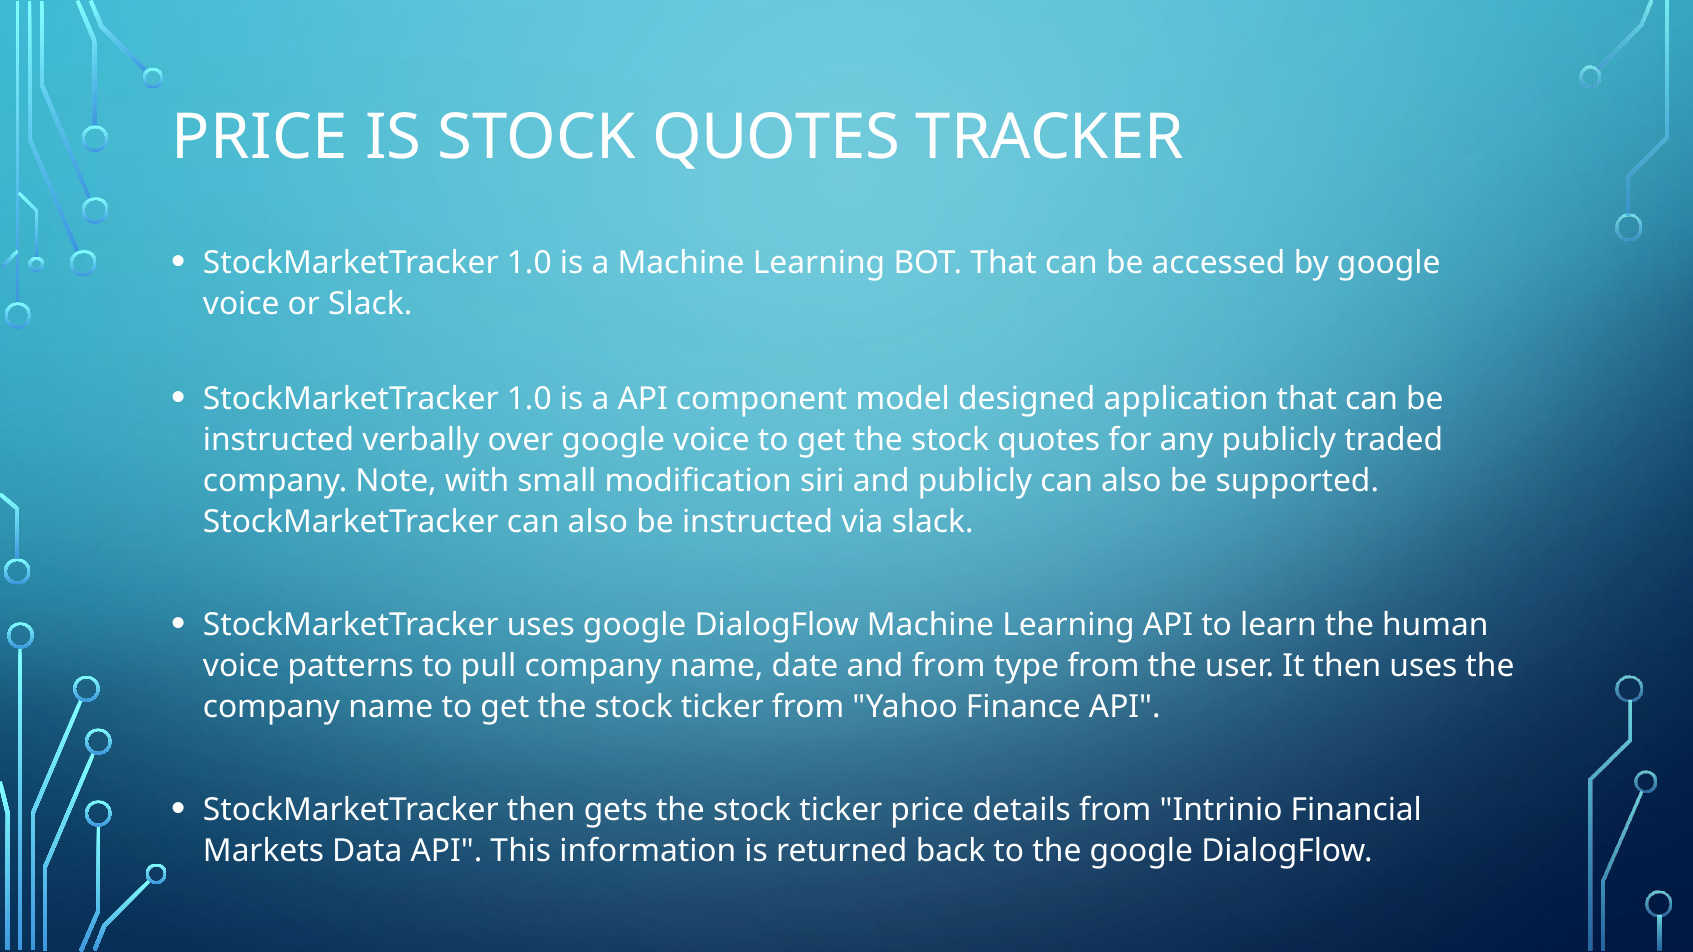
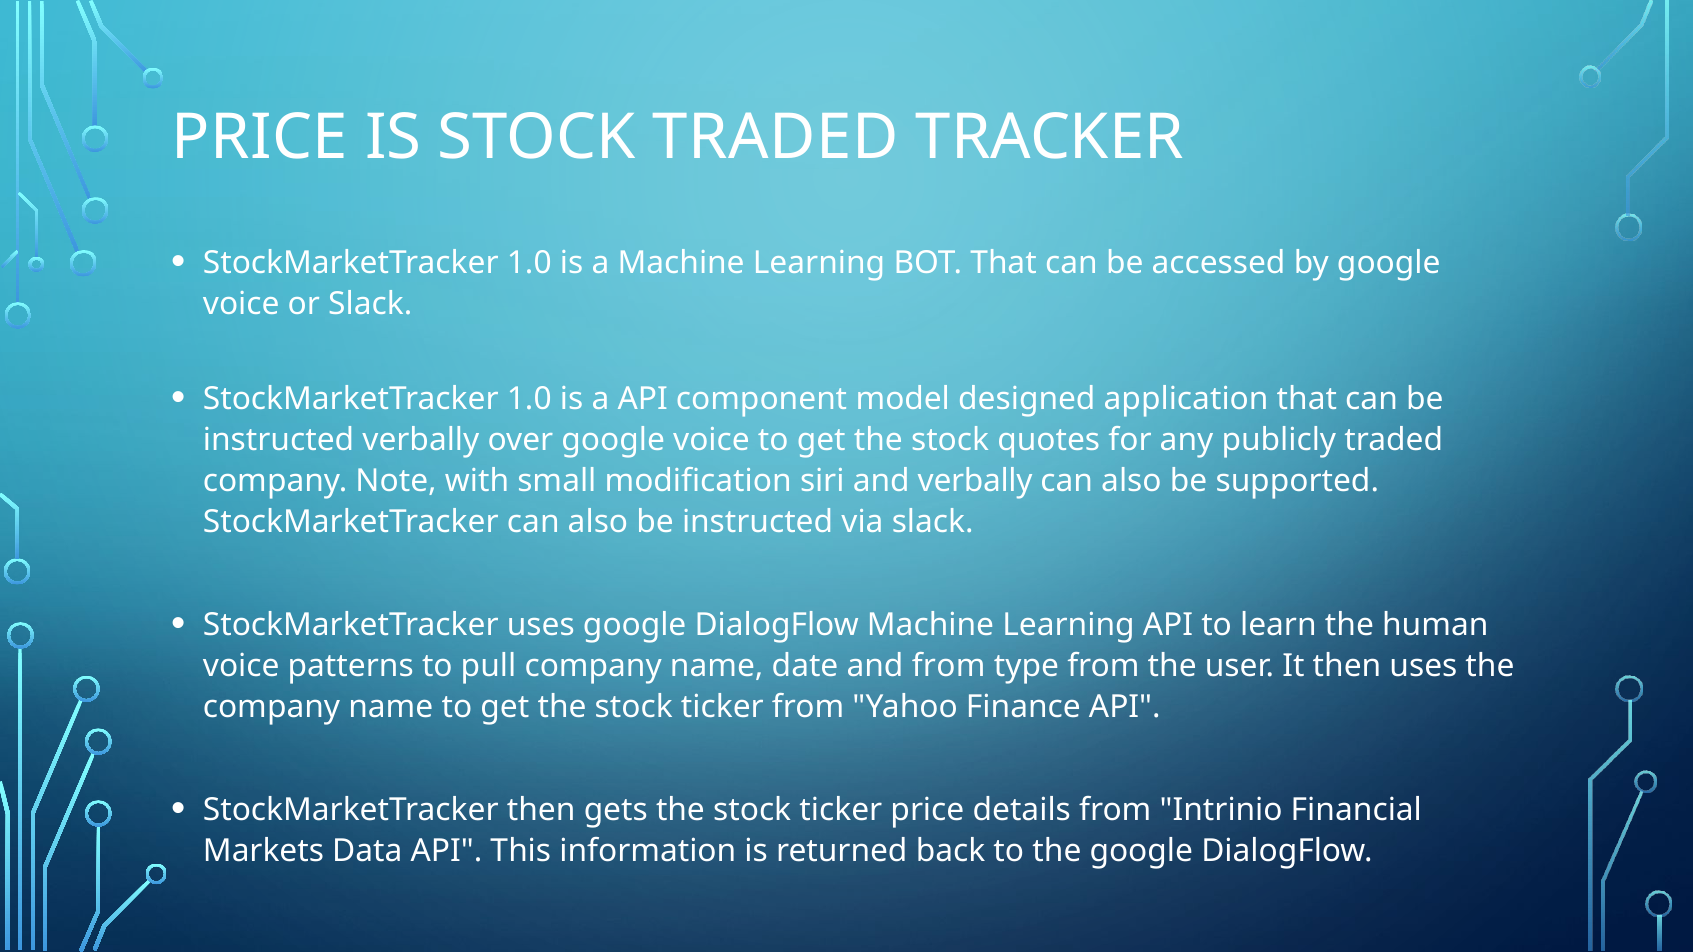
IS STOCK QUOTES: QUOTES -> TRADED
and publicly: publicly -> verbally
